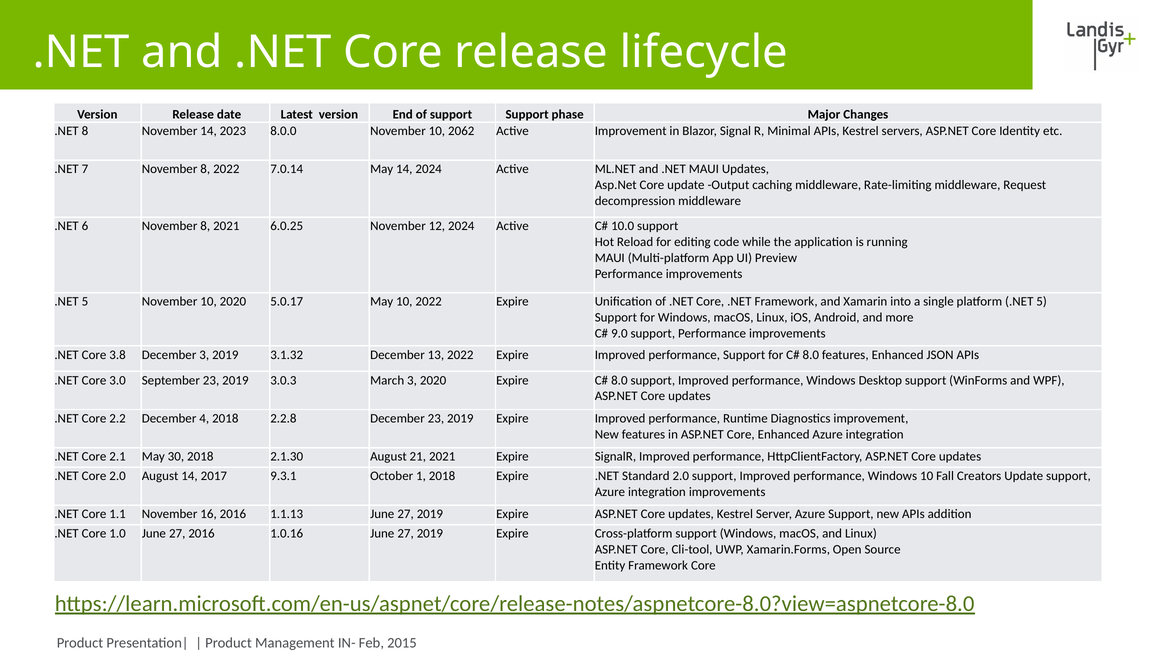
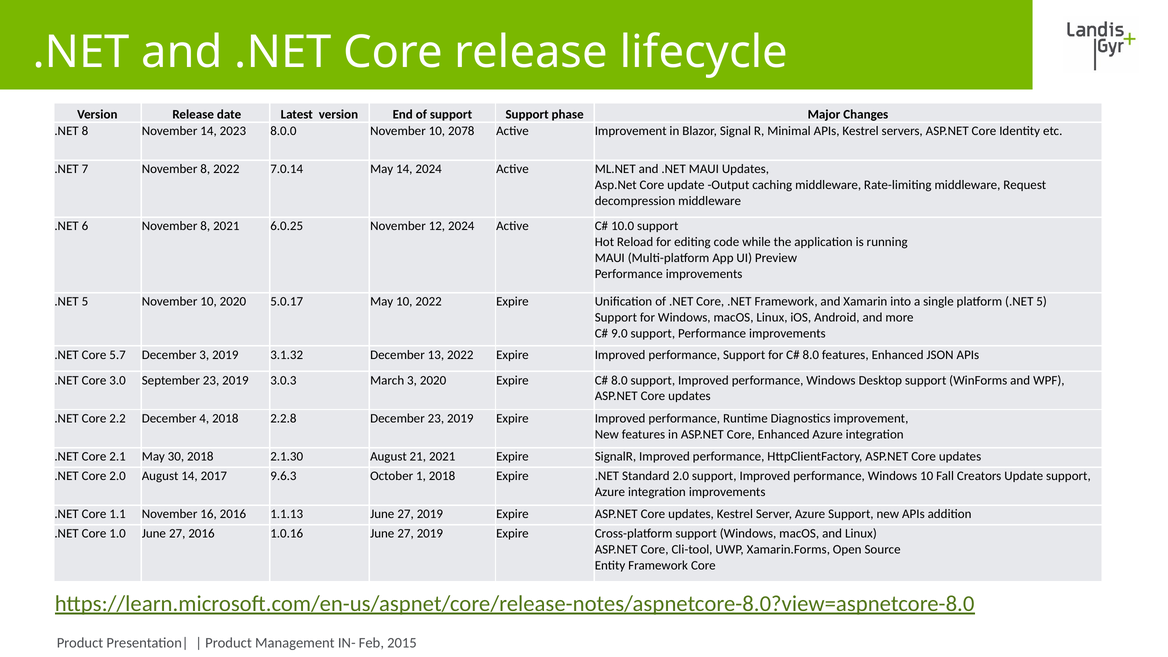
2062: 2062 -> 2078
3.8: 3.8 -> 5.7
9.3.1: 9.3.1 -> 9.6.3
